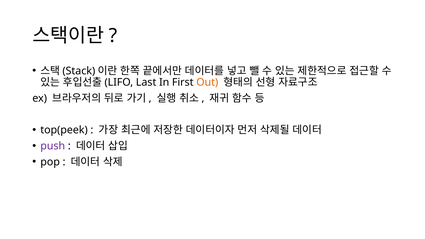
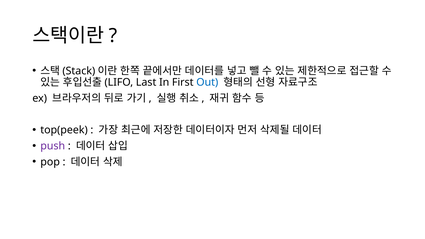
Out colour: orange -> blue
